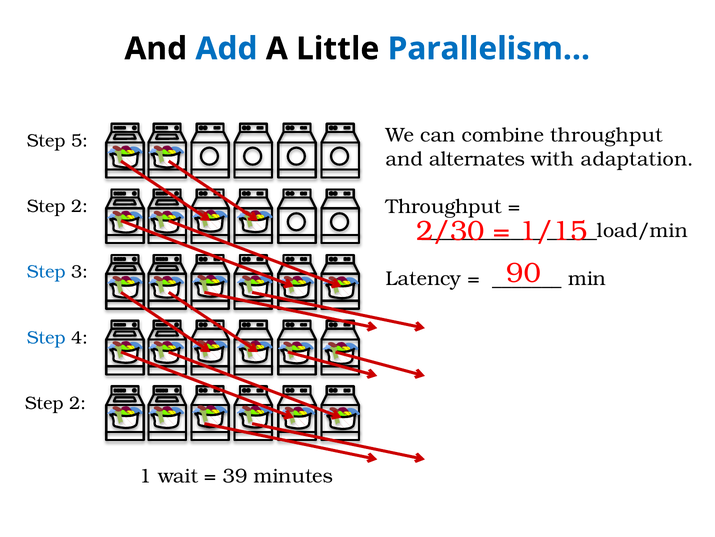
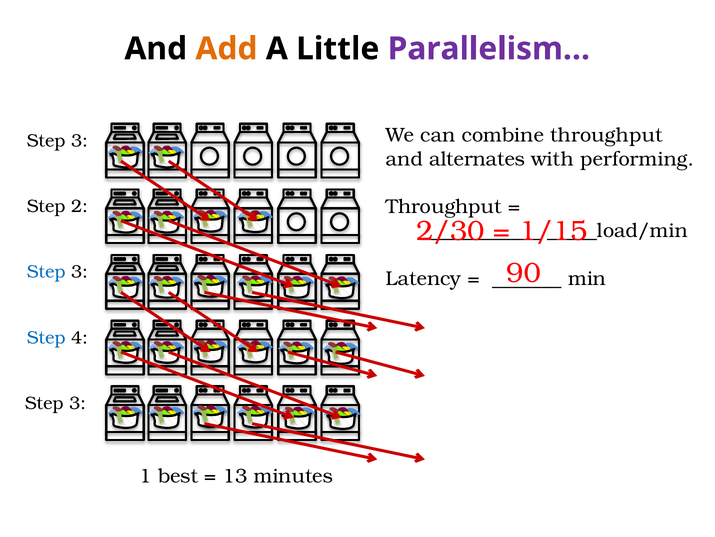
Add colour: blue -> orange
Parallelism… colour: blue -> purple
5 at (80, 141): 5 -> 3
adaptation: adaptation -> performing
2 at (78, 403): 2 -> 3
wait: wait -> best
39: 39 -> 13
